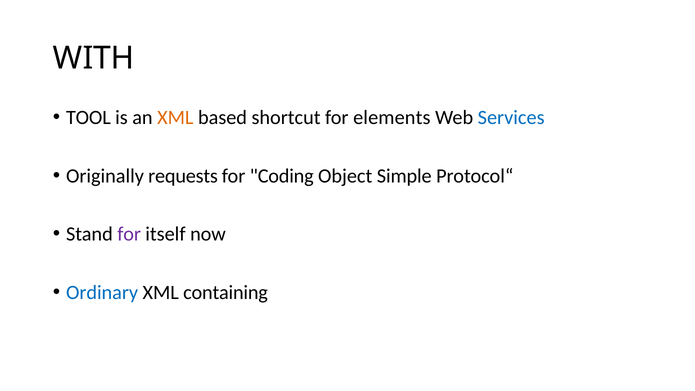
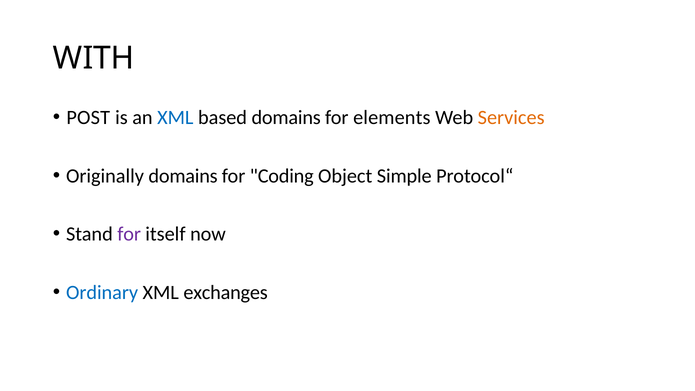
TOOL: TOOL -> POST
XML at (175, 118) colour: orange -> blue
based shortcut: shortcut -> domains
Services colour: blue -> orange
Originally requests: requests -> domains
containing: containing -> exchanges
